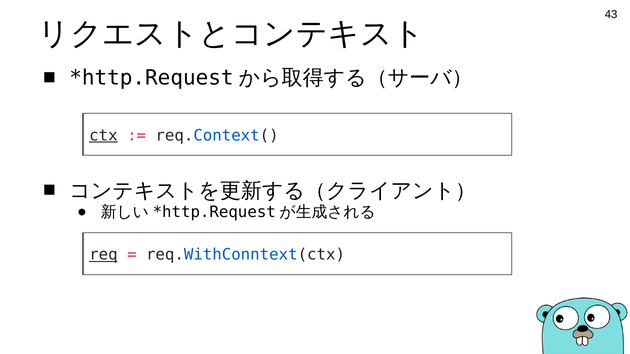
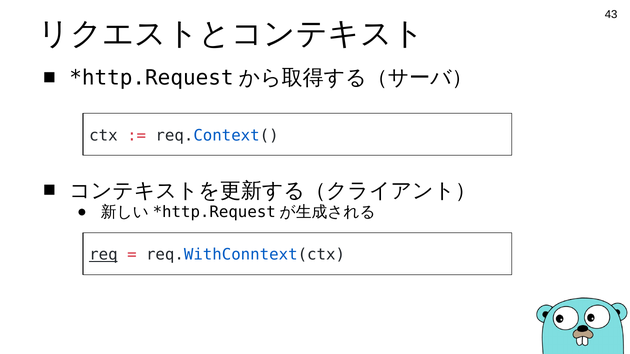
ctx underline: present -> none
